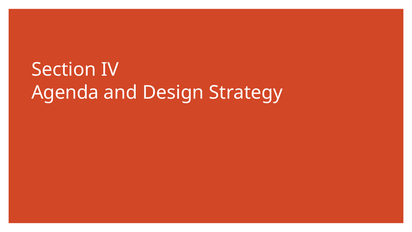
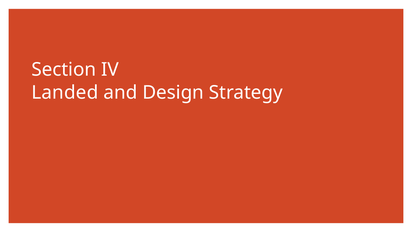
Agenda: Agenda -> Landed
